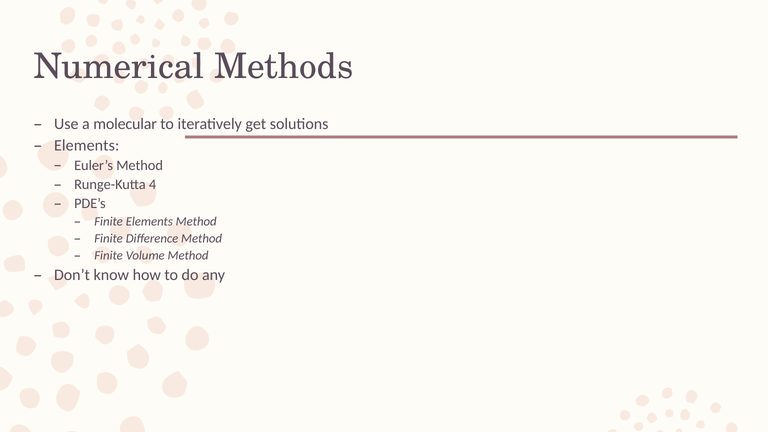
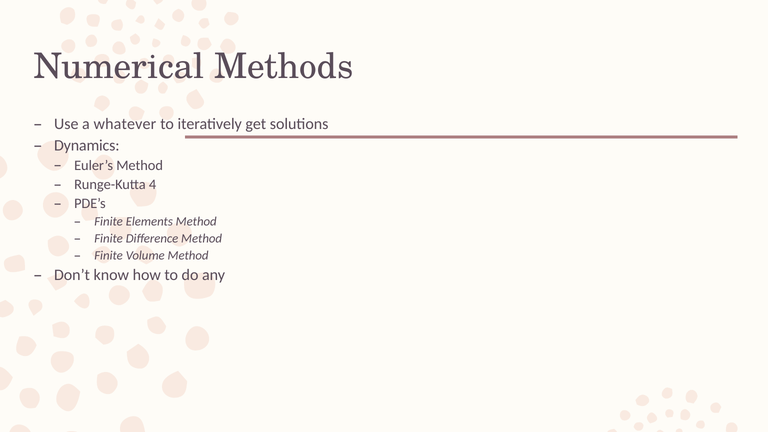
molecular: molecular -> whatever
Elements at (87, 145): Elements -> Dynamics
